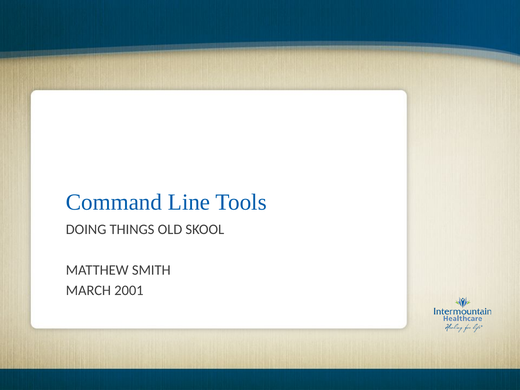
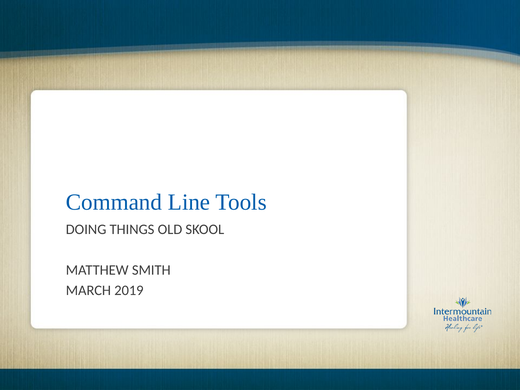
2001: 2001 -> 2019
